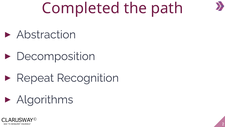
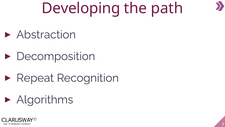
Completed: Completed -> Developing
